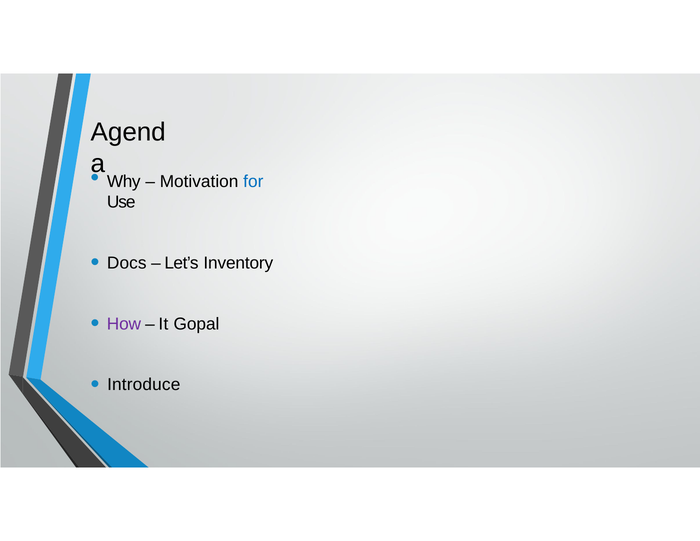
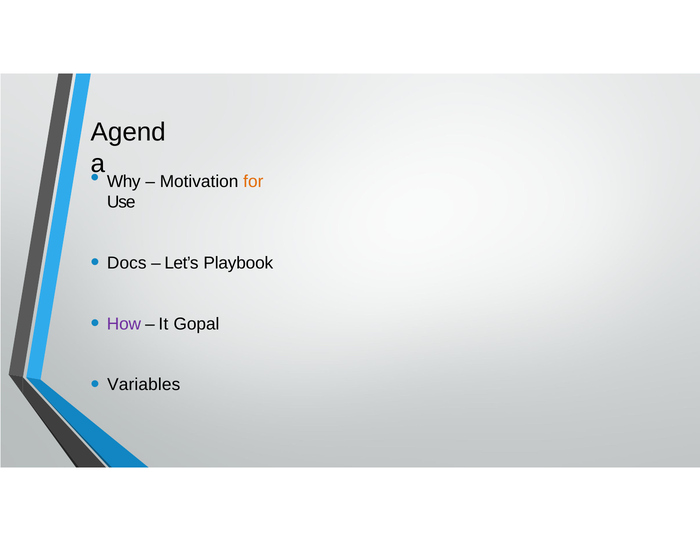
for colour: blue -> orange
Inventory: Inventory -> Playbook
Introduce: Introduce -> Variables
